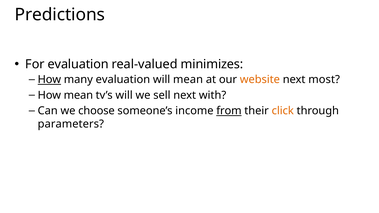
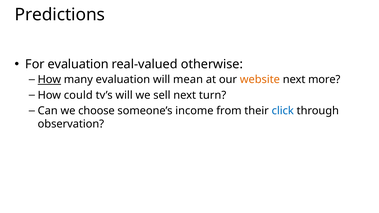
minimizes: minimizes -> otherwise
most: most -> more
How mean: mean -> could
with: with -> turn
from underline: present -> none
click colour: orange -> blue
parameters: parameters -> observation
